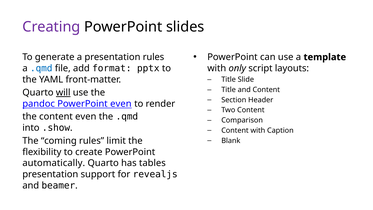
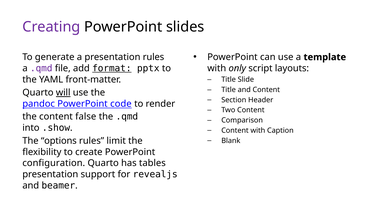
.qmd at (41, 68) colour: blue -> purple
format underline: none -> present
PowerPoint even: even -> code
content even: even -> false
coming: coming -> options
automatically: automatically -> configuration
